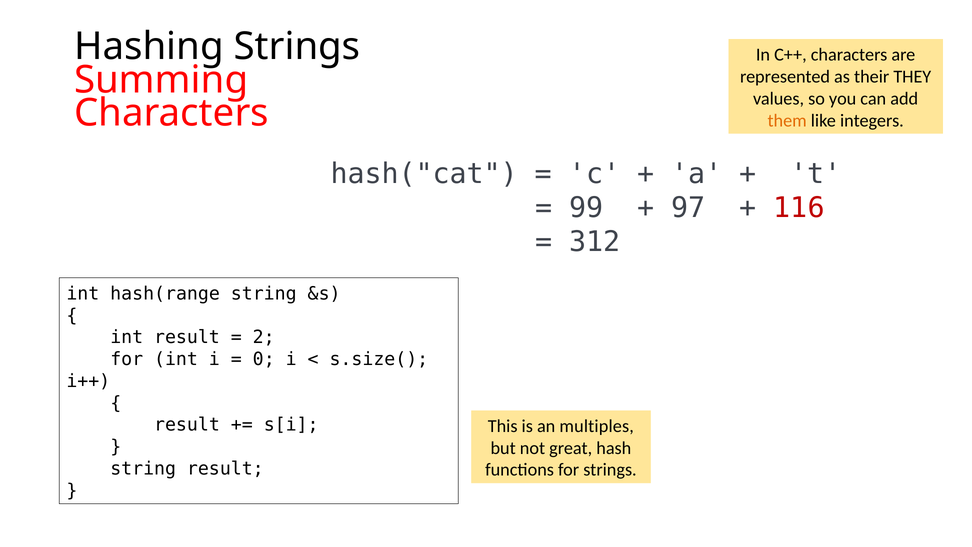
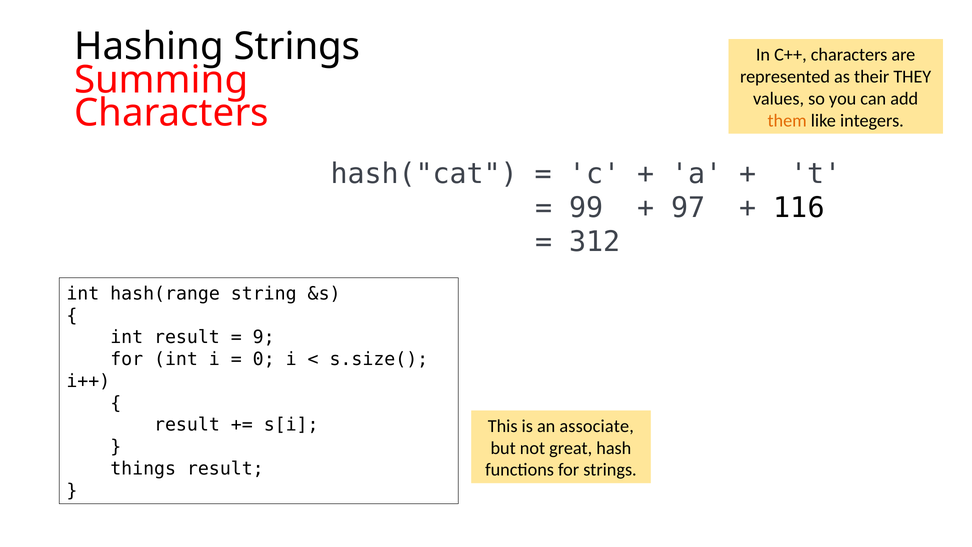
116 colour: red -> black
2: 2 -> 9
multiples: multiples -> associate
string at (143, 468): string -> things
